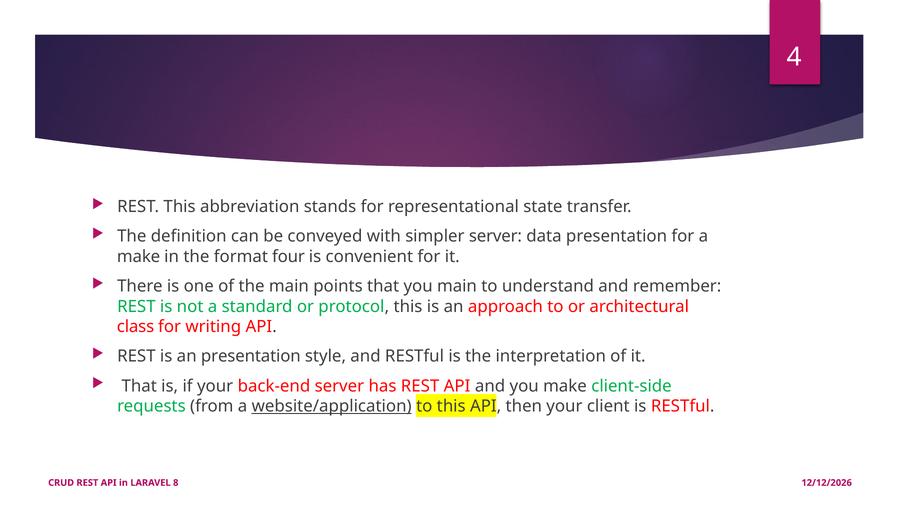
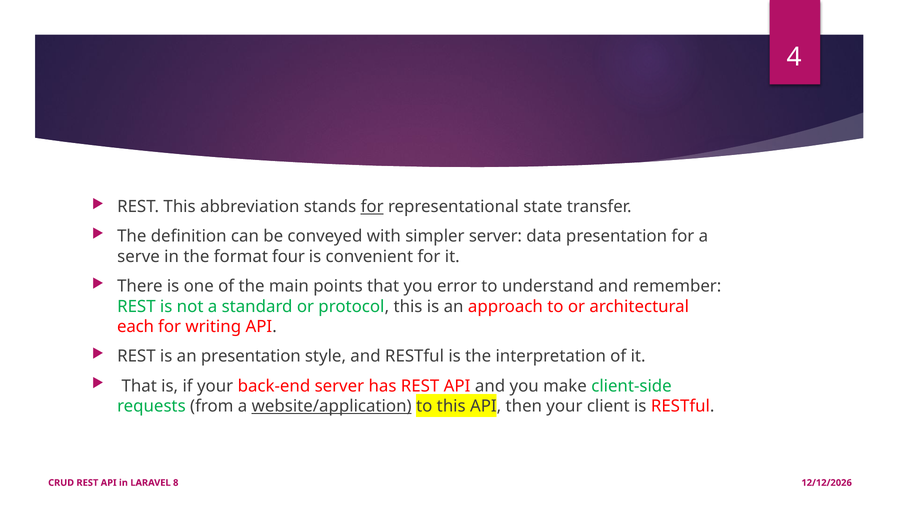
for at (372, 207) underline: none -> present
make at (139, 257): make -> serve
you main: main -> error
class: class -> each
